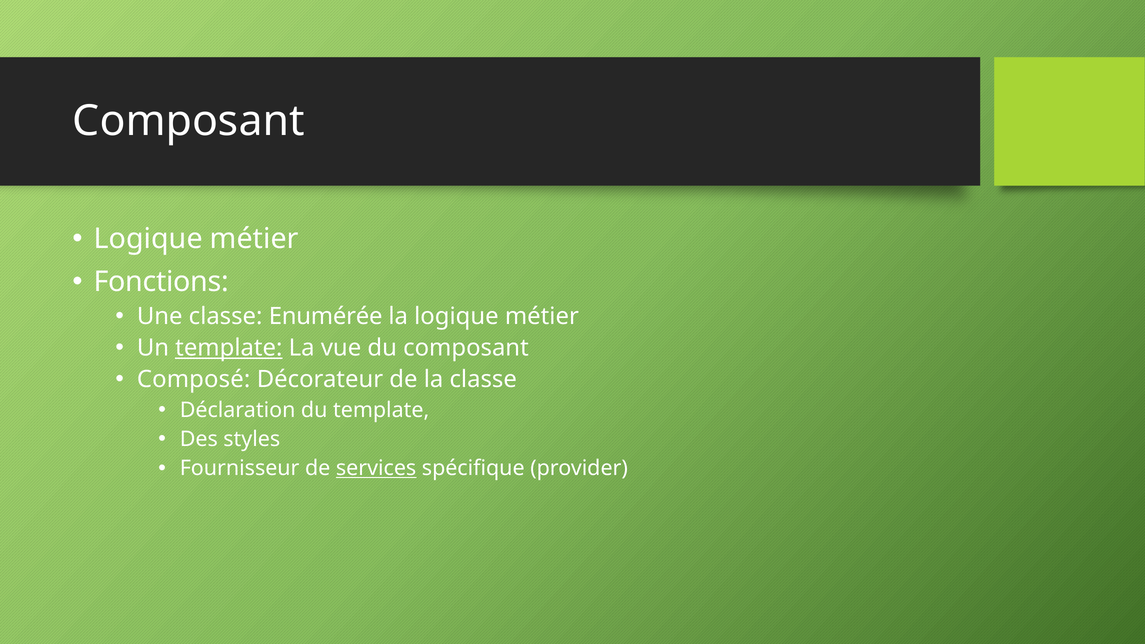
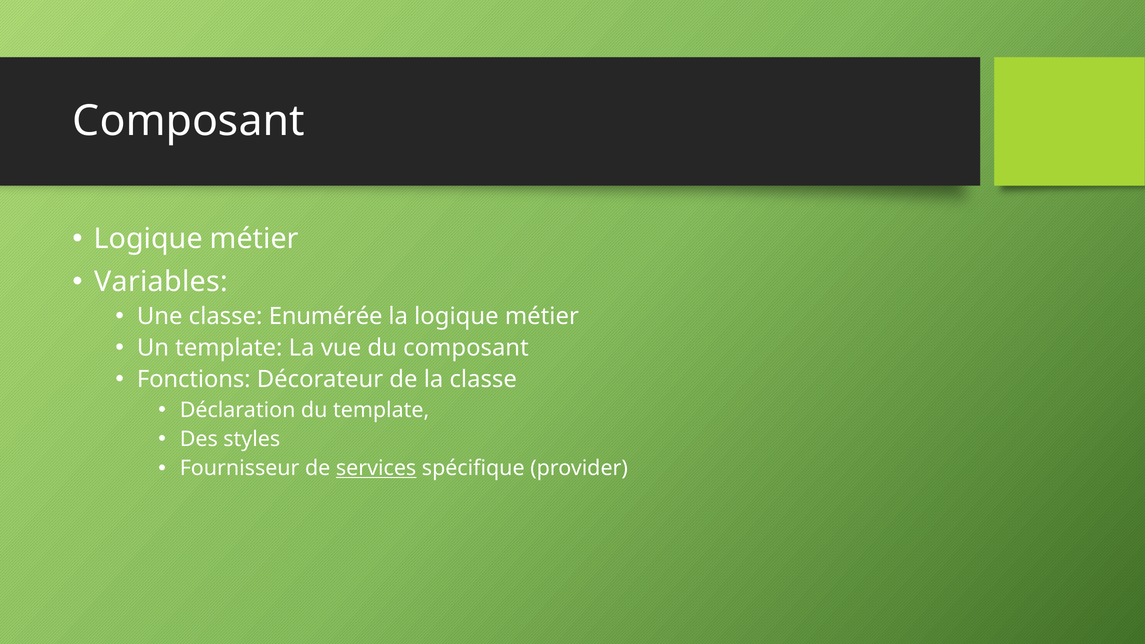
Fonctions: Fonctions -> Variables
template at (229, 348) underline: present -> none
Composé: Composé -> Fonctions
